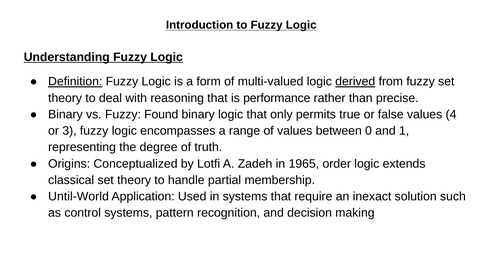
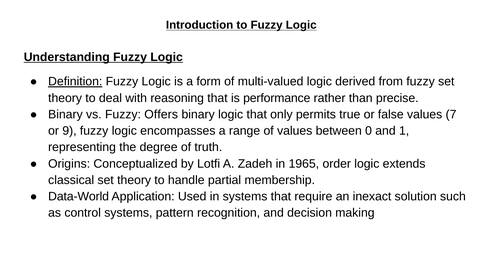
derived underline: present -> none
Found: Found -> Offers
4: 4 -> 7
3: 3 -> 9
Until-World: Until-World -> Data-World
